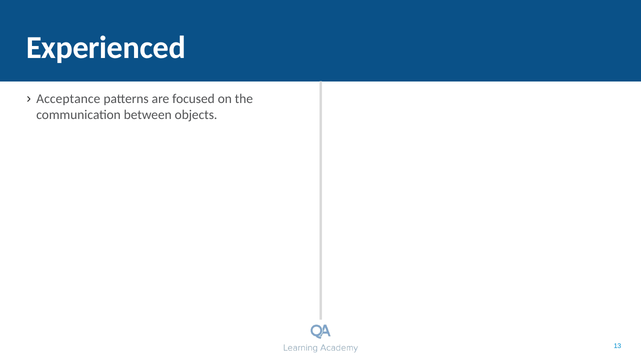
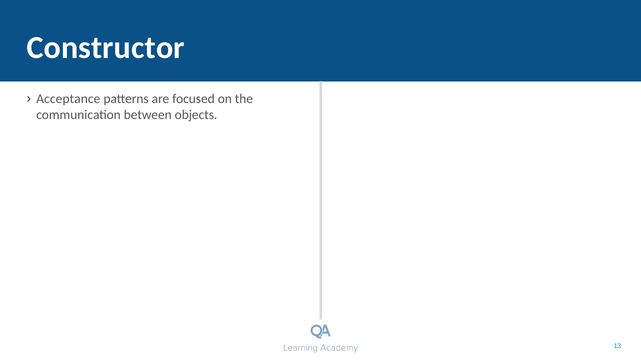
Experienced: Experienced -> Constructor
